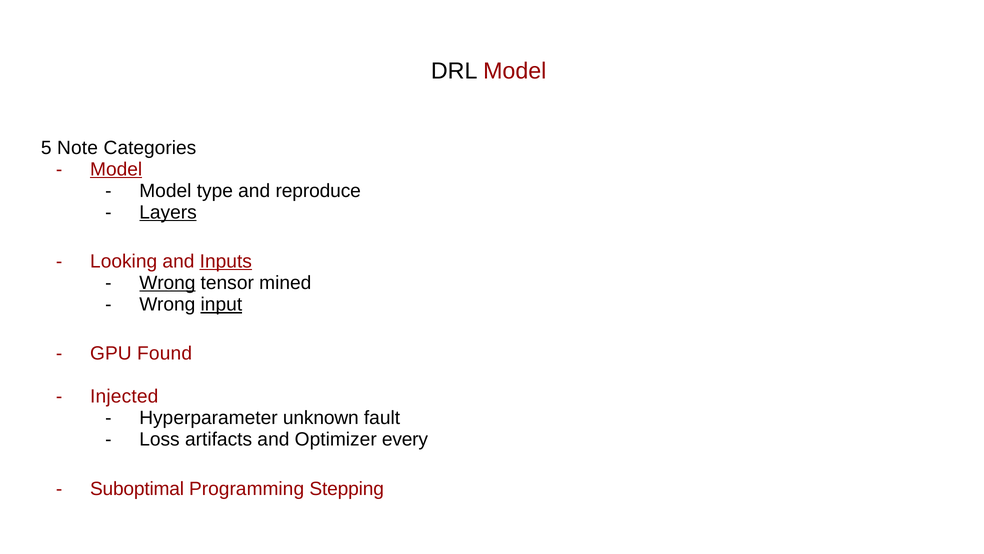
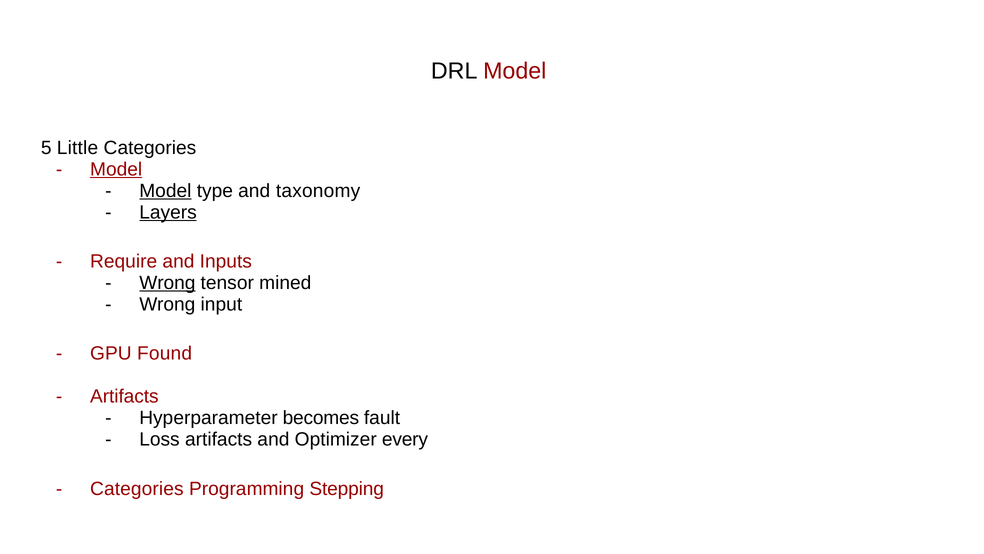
Note: Note -> Little
Model at (165, 191) underline: none -> present
reproduce: reproduce -> taxonomy
Looking: Looking -> Require
Inputs underline: present -> none
input underline: present -> none
Injected at (124, 396): Injected -> Artifacts
unknown: unknown -> becomes
Suboptimal at (137, 488): Suboptimal -> Categories
